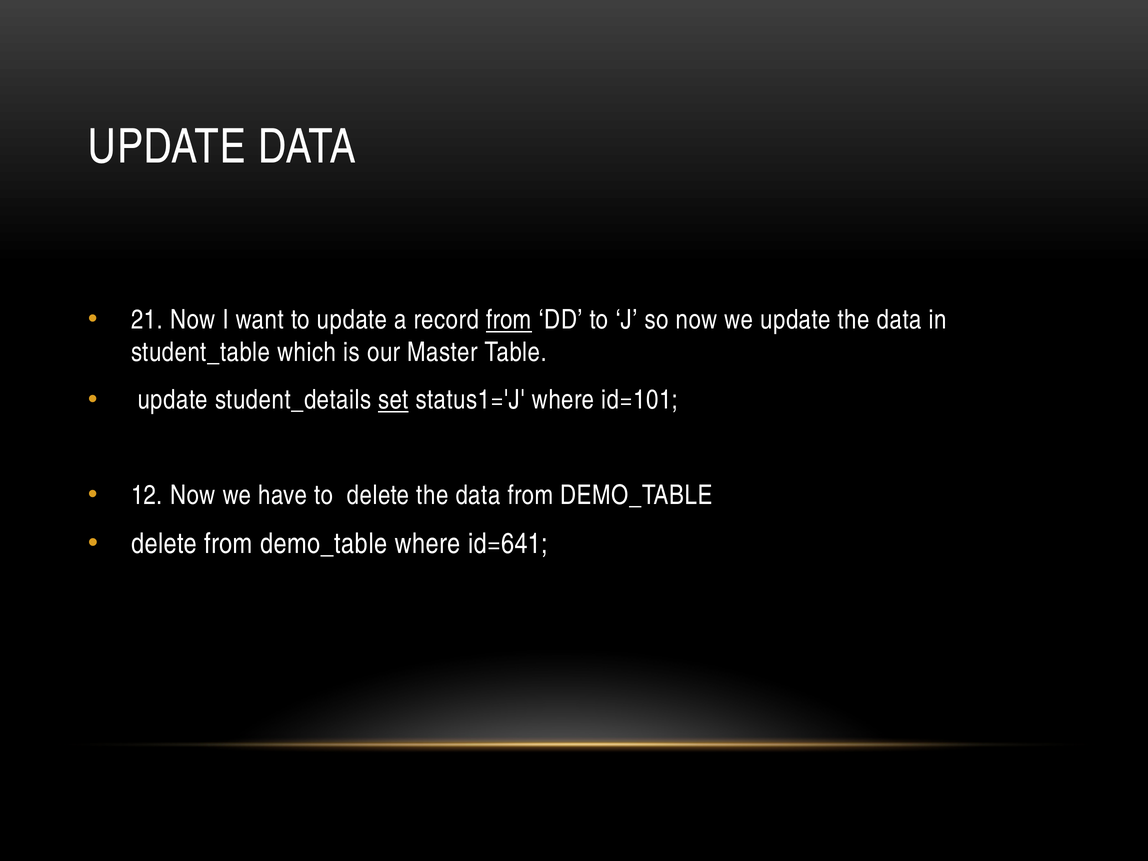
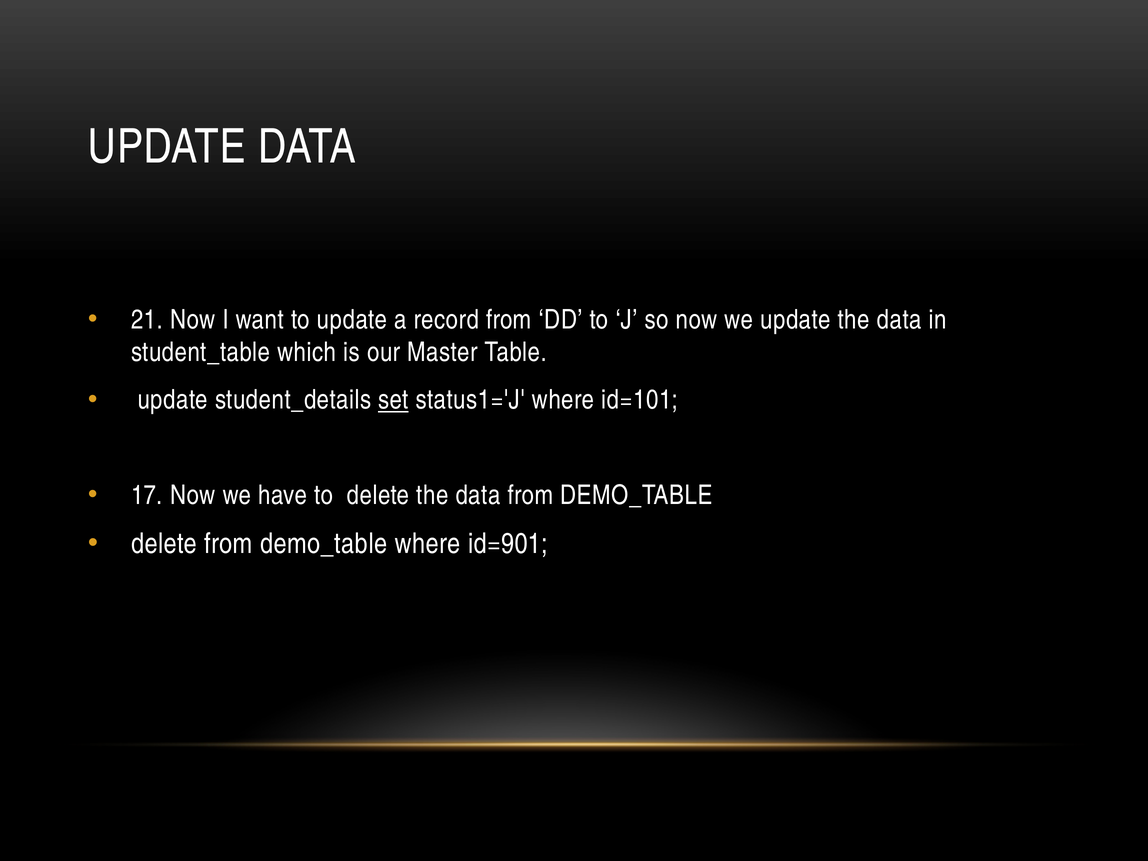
from at (509, 320) underline: present -> none
12: 12 -> 17
id=641: id=641 -> id=901
